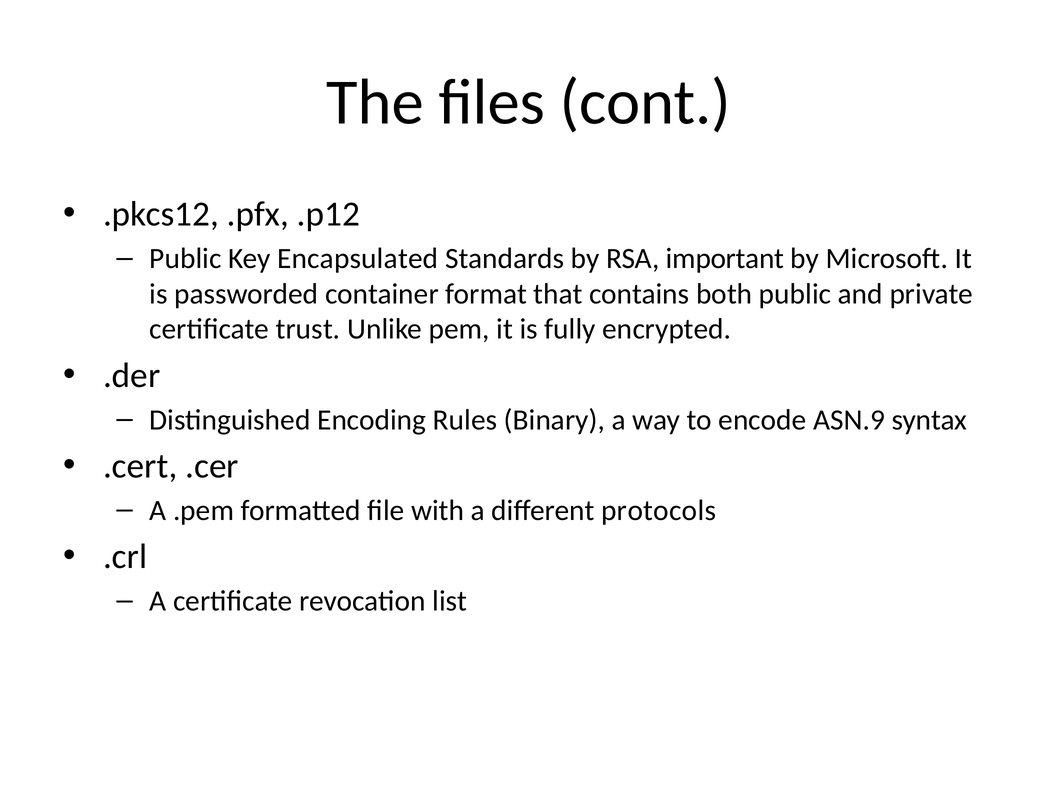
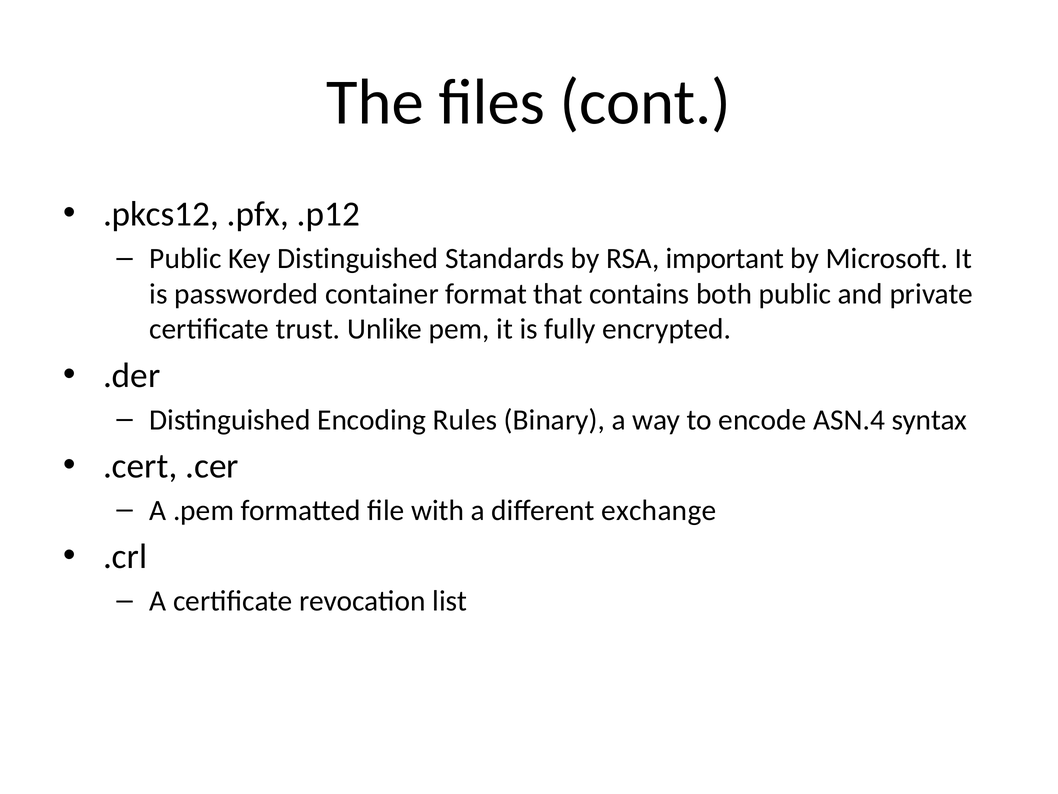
Key Encapsulated: Encapsulated -> Distinguished
ASN.9: ASN.9 -> ASN.4
protocols: protocols -> exchange
